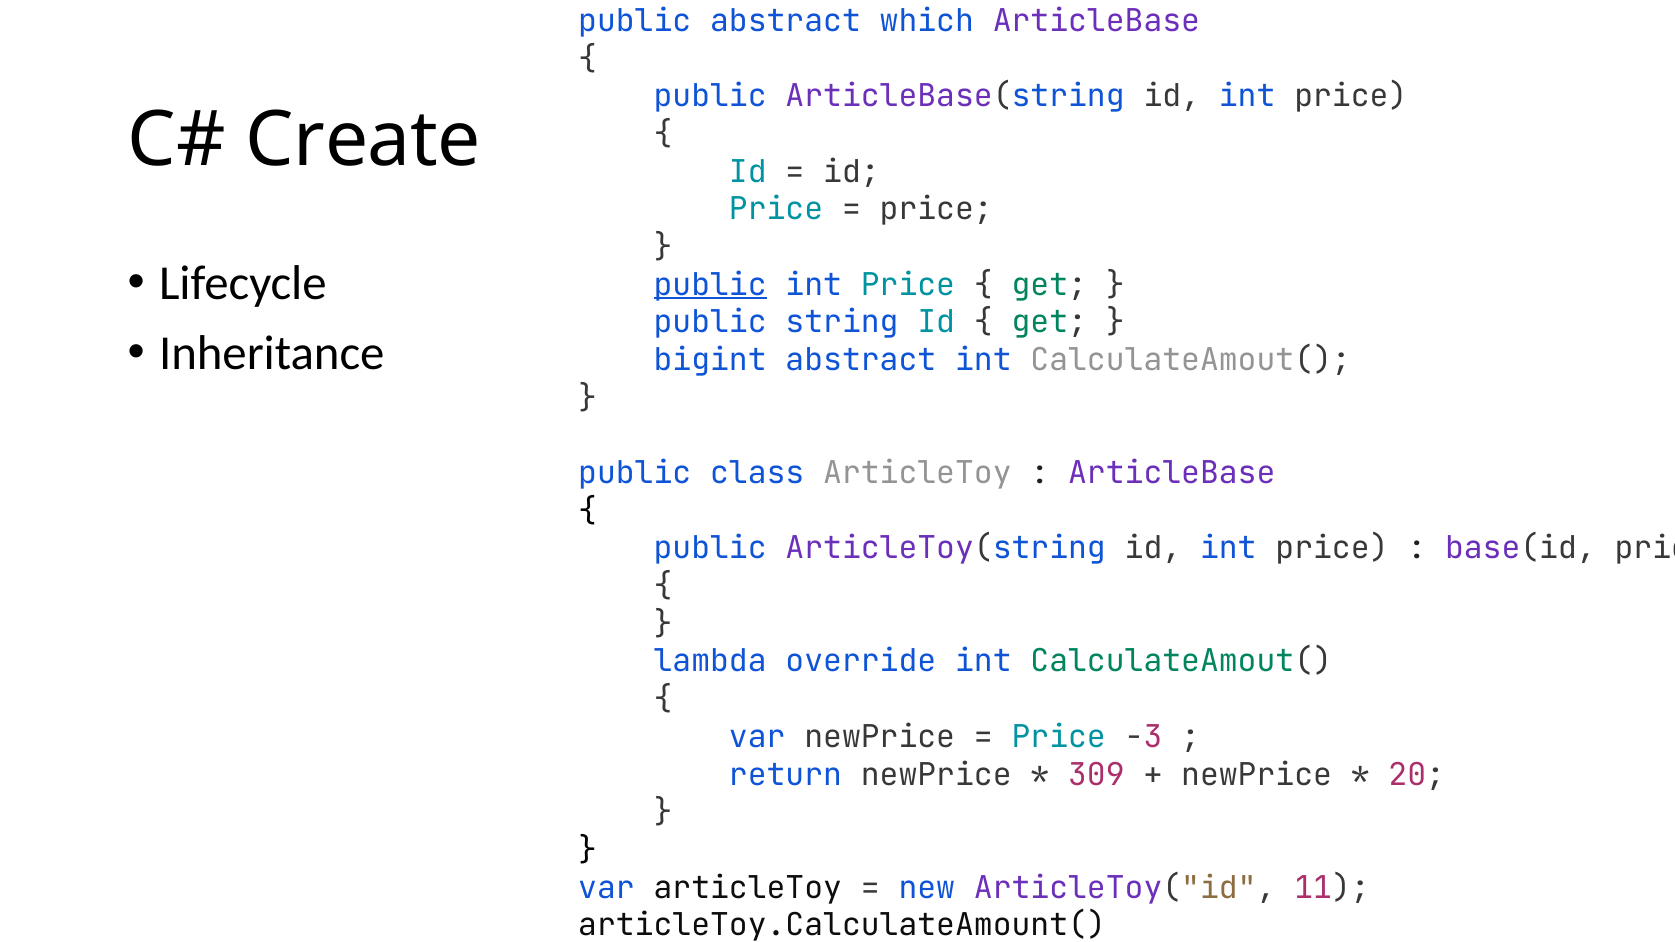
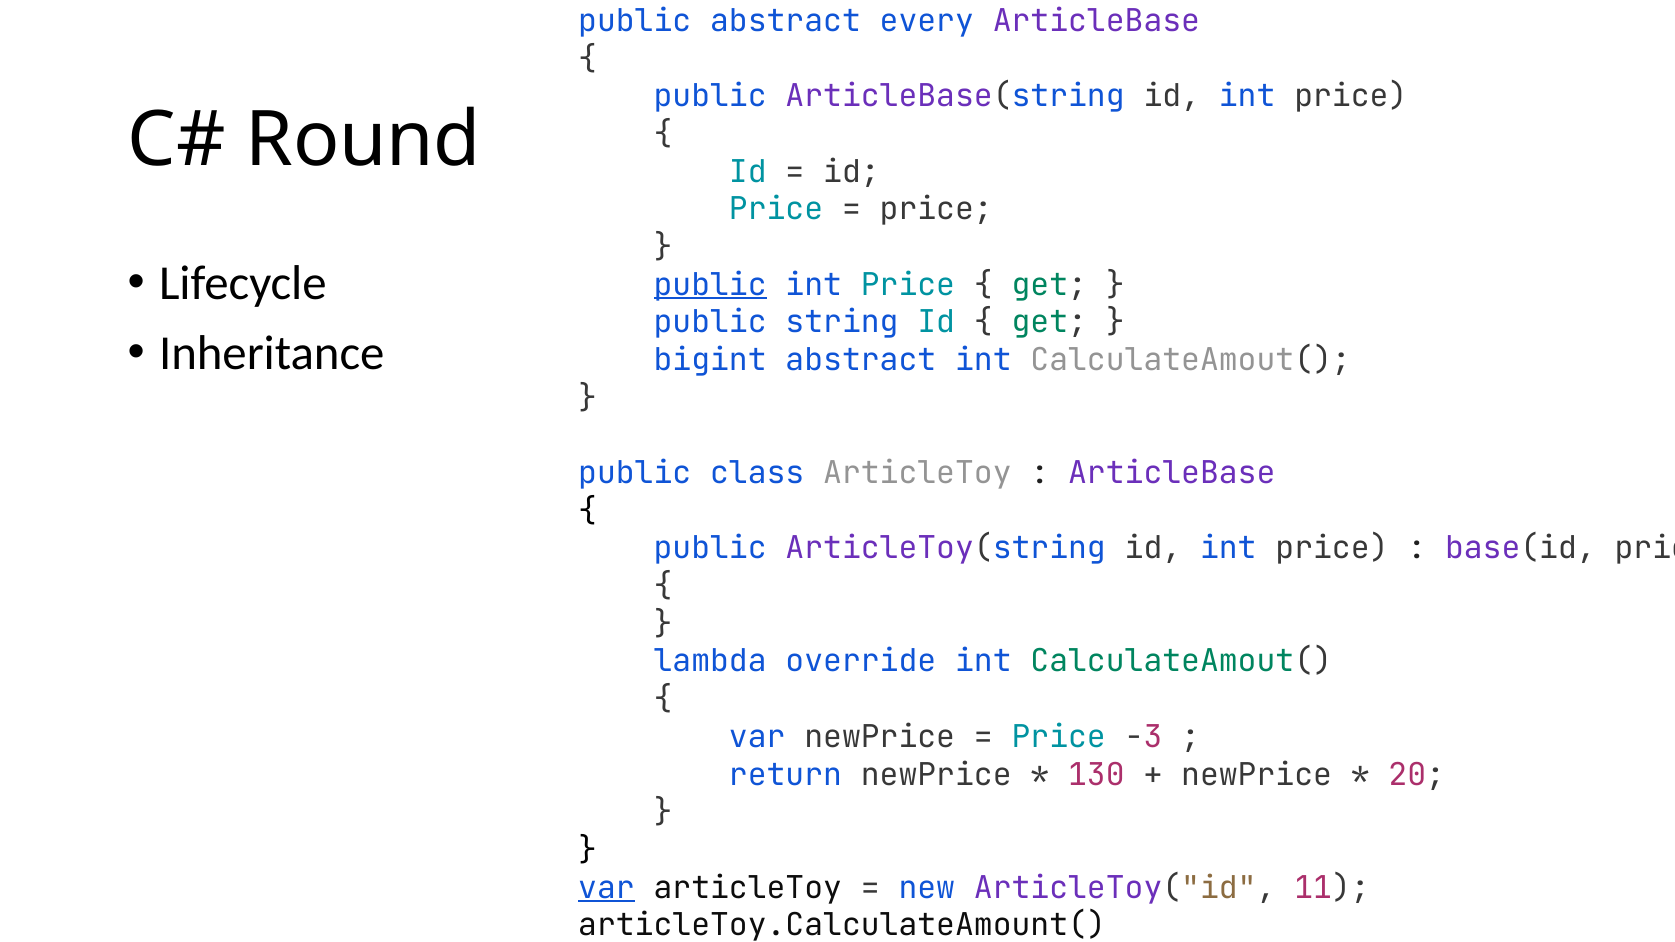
which: which -> every
Create: Create -> Round
309: 309 -> 130
var at (606, 888) underline: none -> present
